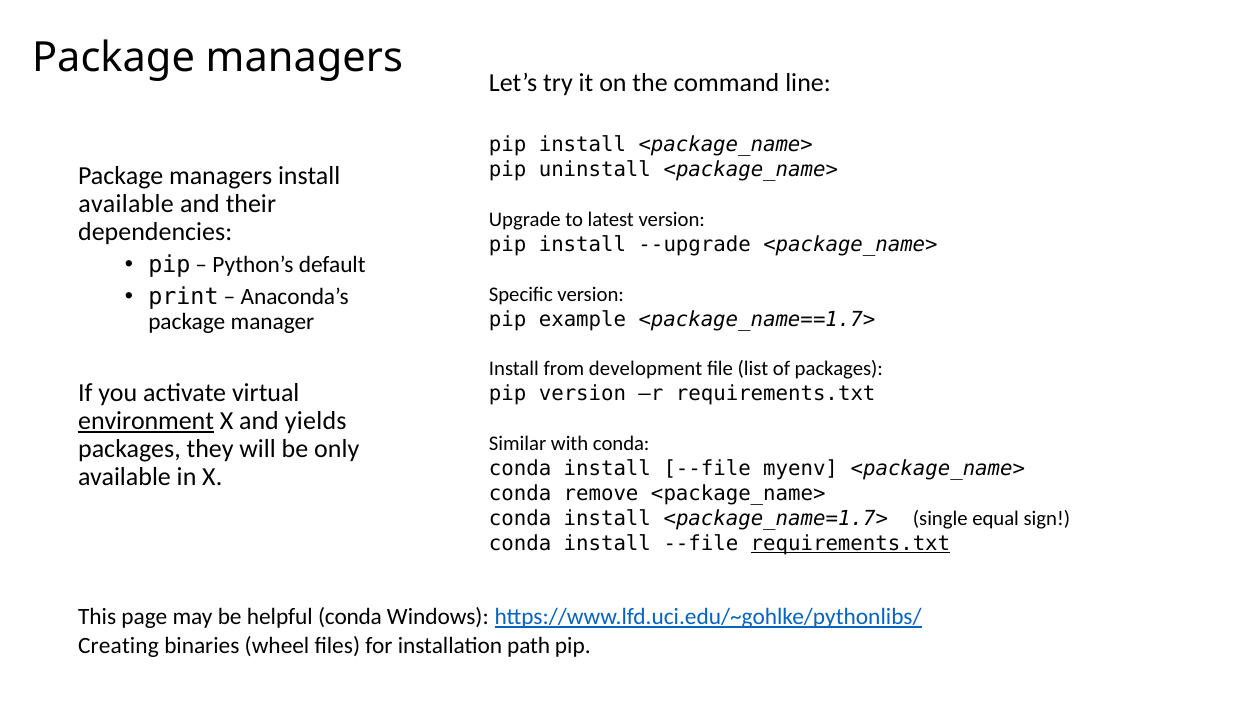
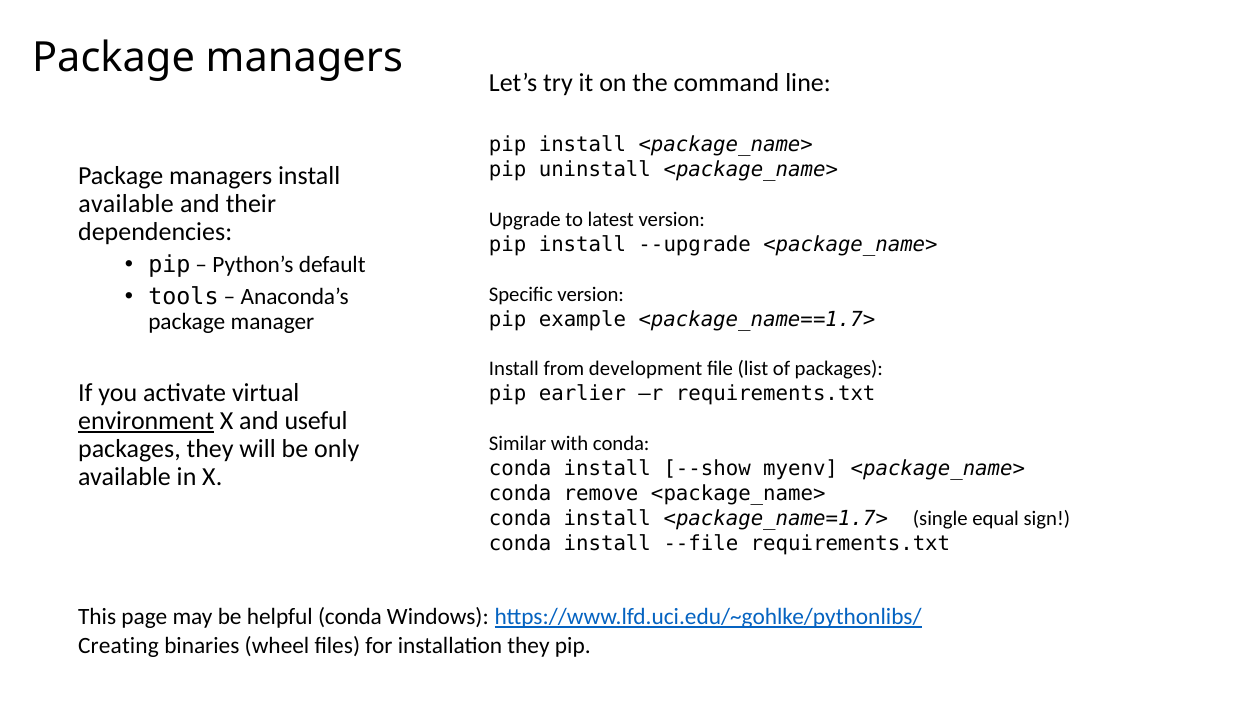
print: print -> tools
pip version: version -> earlier
yields: yields -> useful
--file at (707, 469): --file -> --show
requirements.txt at (850, 543) underline: present -> none
installation path: path -> they
